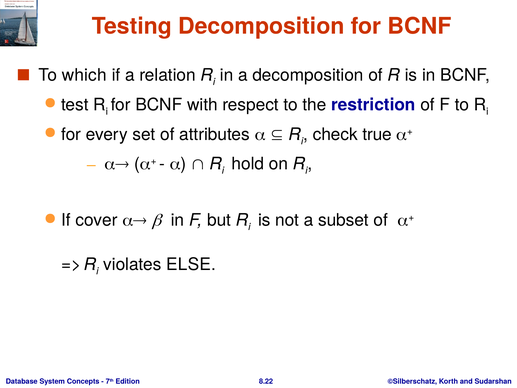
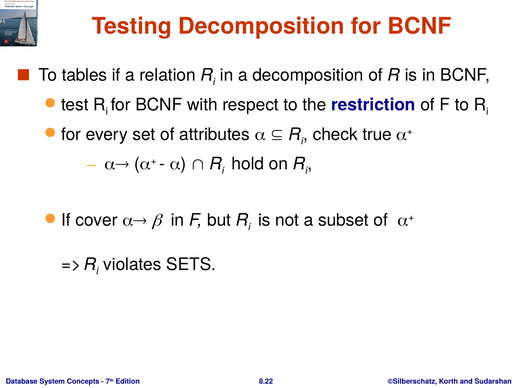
which: which -> tables
ELSE: ELSE -> SETS
